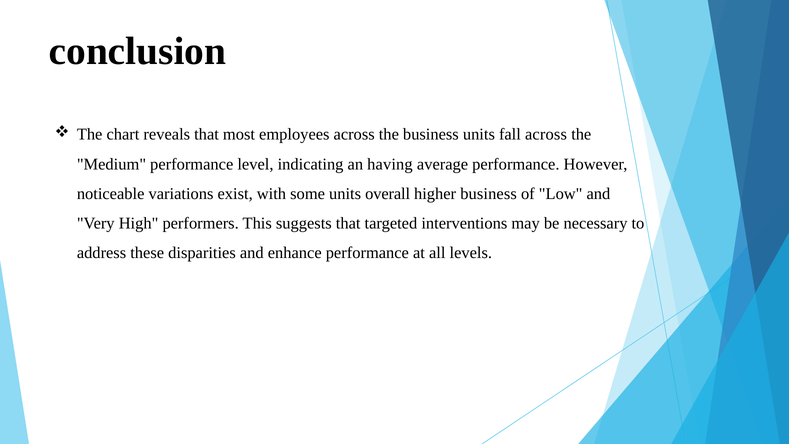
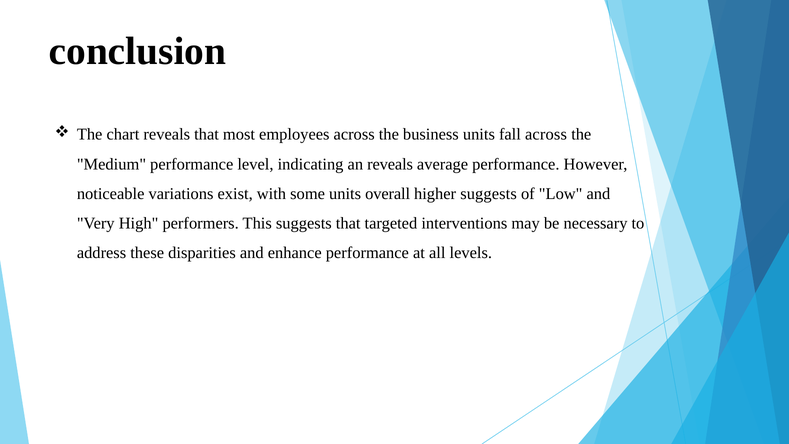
an having: having -> reveals
higher business: business -> suggests
